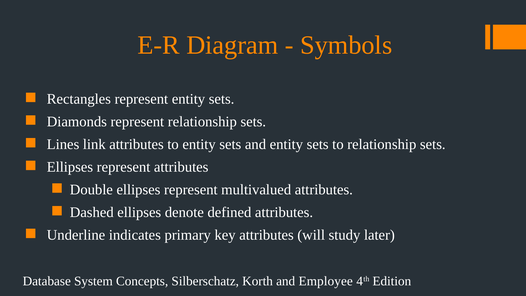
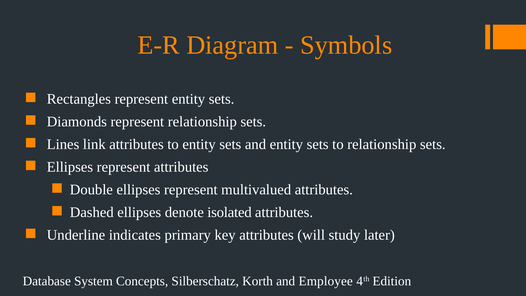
defined: defined -> isolated
